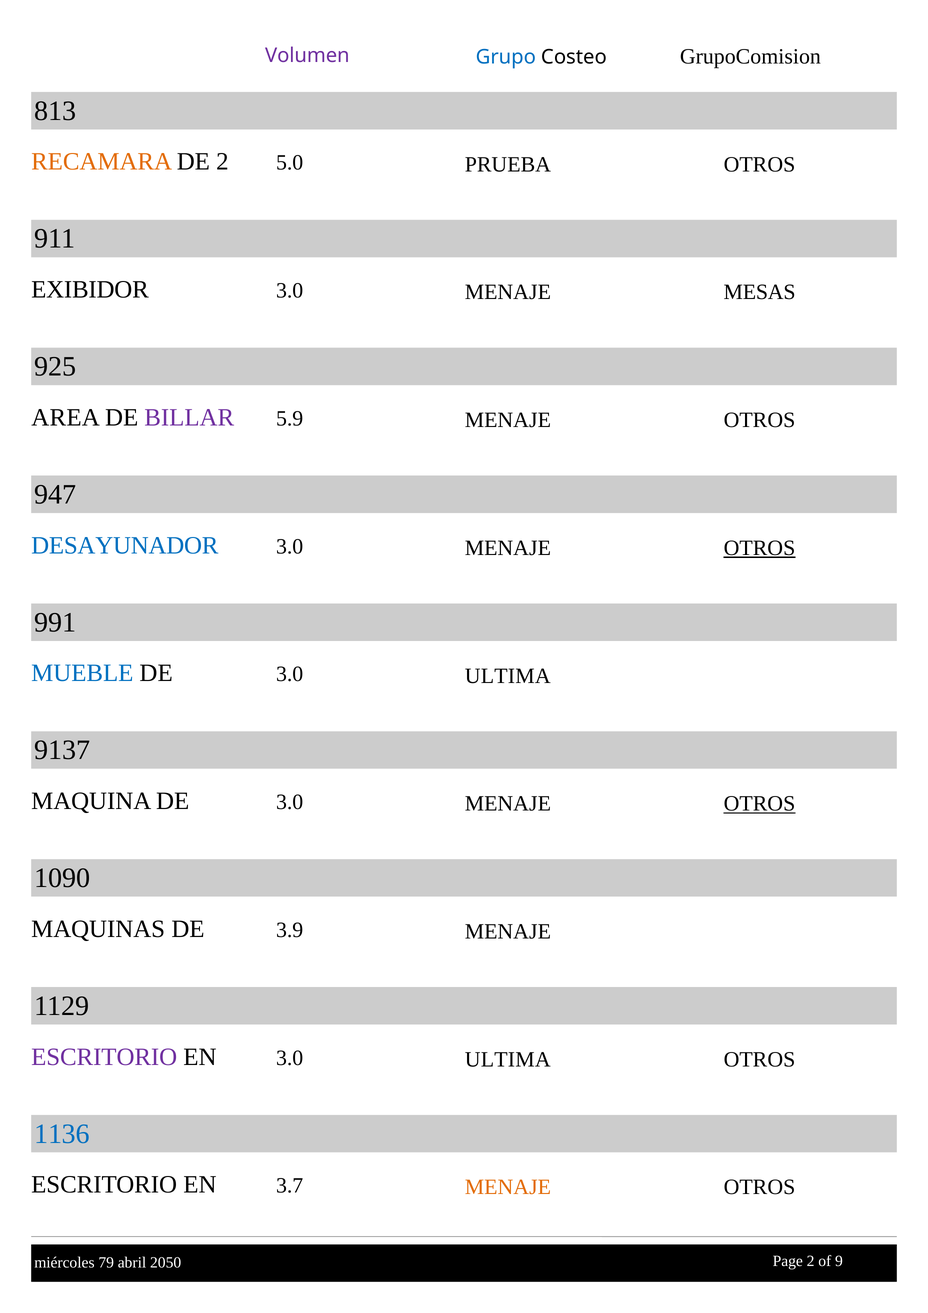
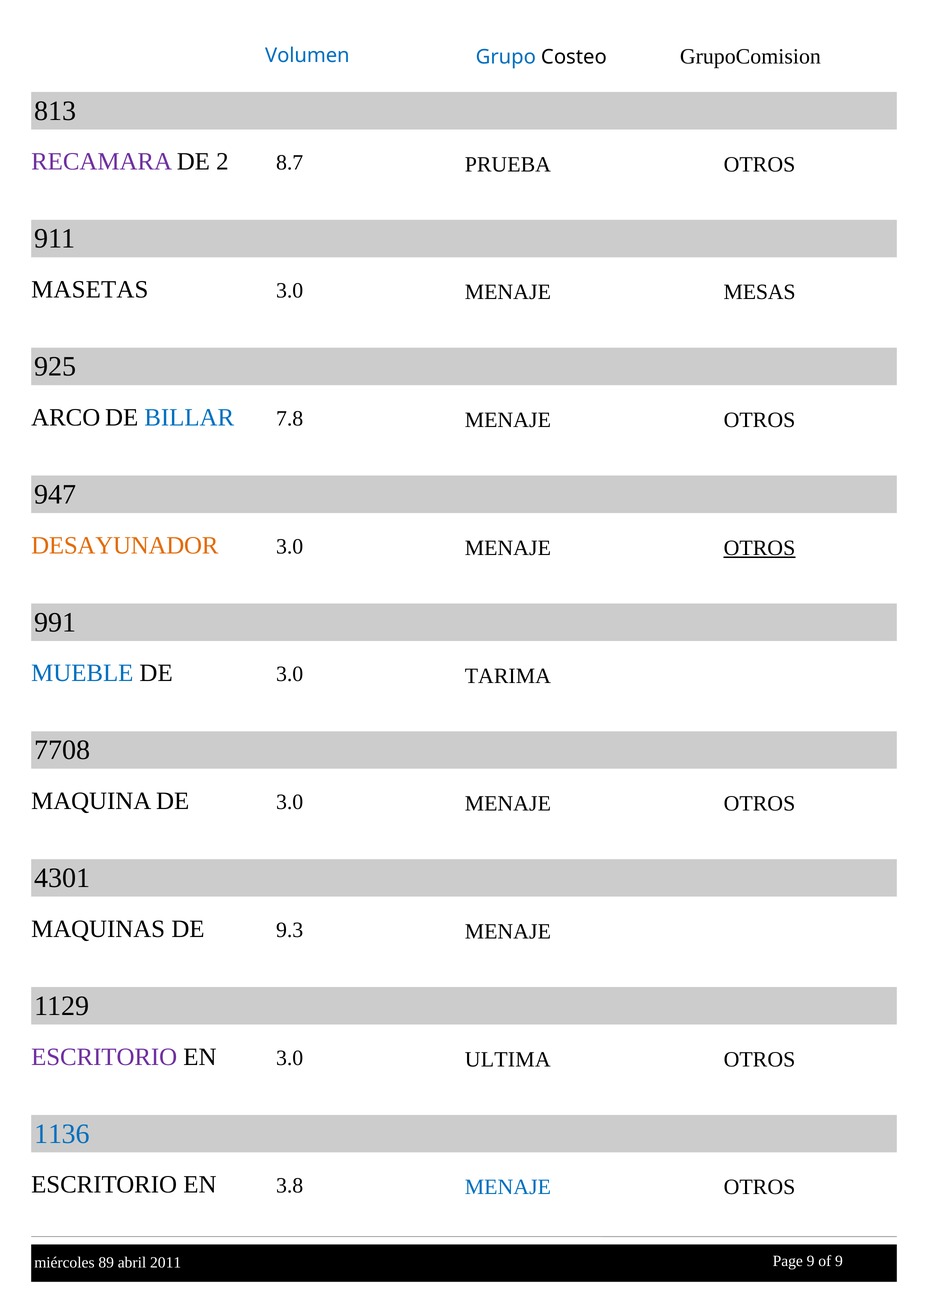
Volumen colour: purple -> blue
RECAMARA colour: orange -> purple
5.0: 5.0 -> 8.7
EXIBIDOR: EXIBIDOR -> MASETAS
AREA: AREA -> ARCO
BILLAR colour: purple -> blue
5.9: 5.9 -> 7.8
DESAYUNADOR colour: blue -> orange
DE ULTIMA: ULTIMA -> TARIMA
9137: 9137 -> 7708
OTROS at (759, 804) underline: present -> none
1090: 1090 -> 4301
3.9: 3.9 -> 9.3
MENAJE at (508, 1188) colour: orange -> blue
3.7: 3.7 -> 3.8
Page 2: 2 -> 9
79: 79 -> 89
2050: 2050 -> 2011
